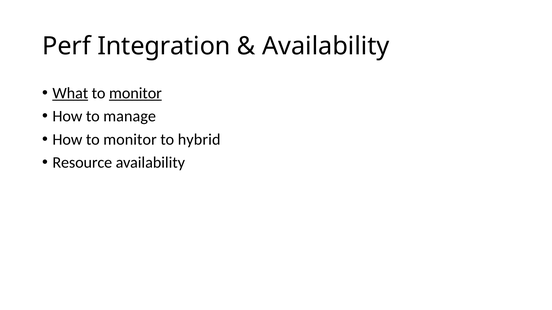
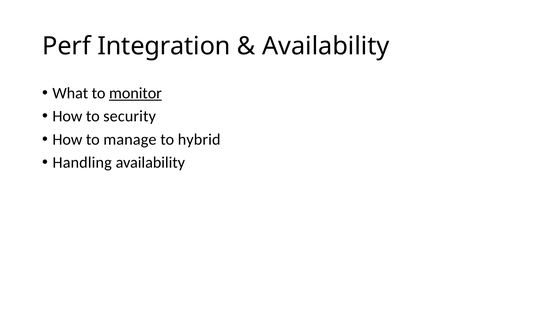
What underline: present -> none
manage: manage -> security
How to monitor: monitor -> manage
Resource: Resource -> Handling
